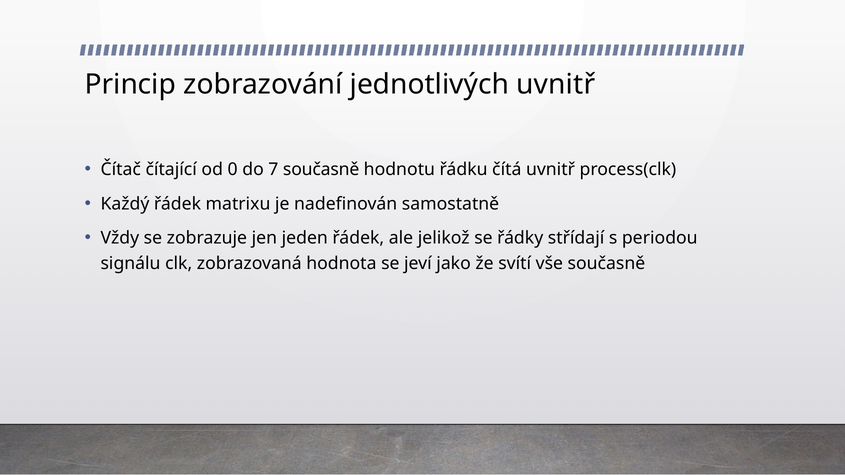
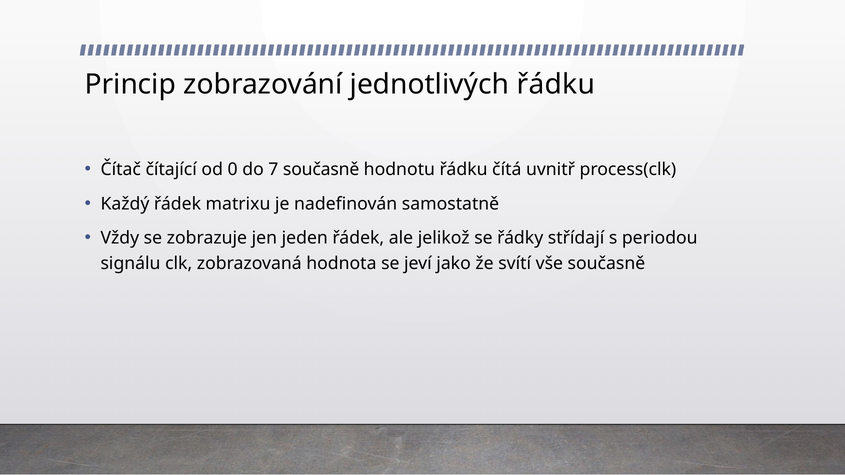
jednotlivých uvnitř: uvnitř -> řádku
